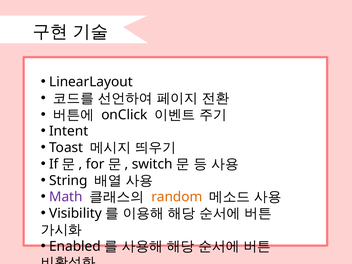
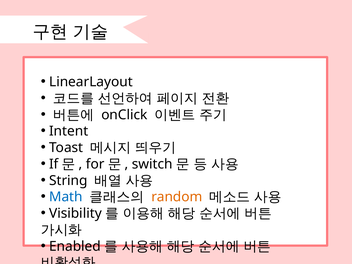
Math colour: purple -> blue
